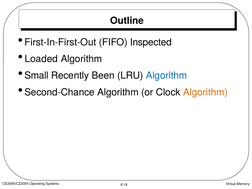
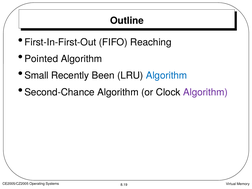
Inspected: Inspected -> Reaching
Loaded: Loaded -> Pointed
Algorithm at (205, 92) colour: orange -> purple
